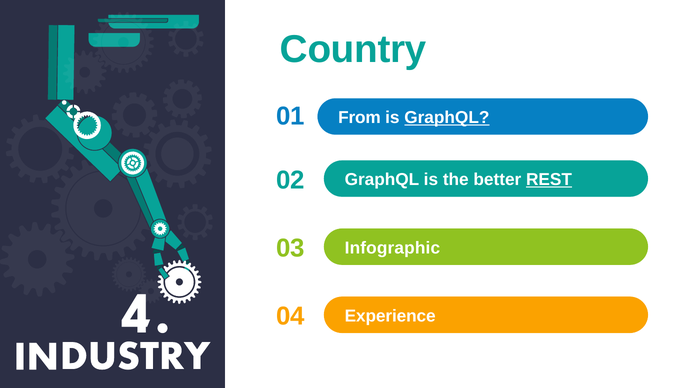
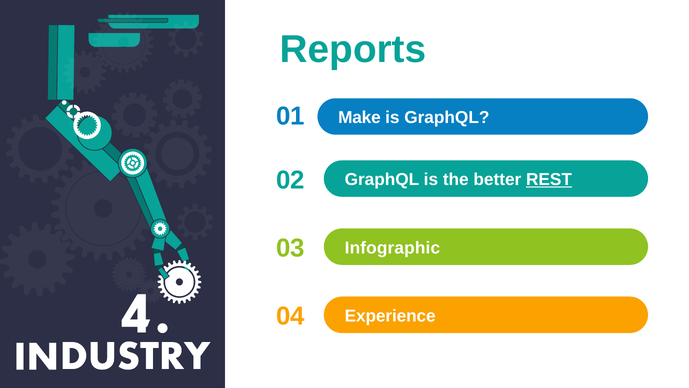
Country: Country -> Reports
From: From -> Make
GraphQL at (447, 118) underline: present -> none
